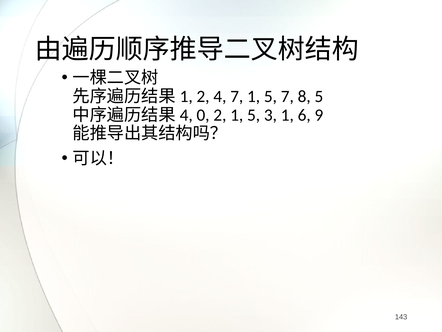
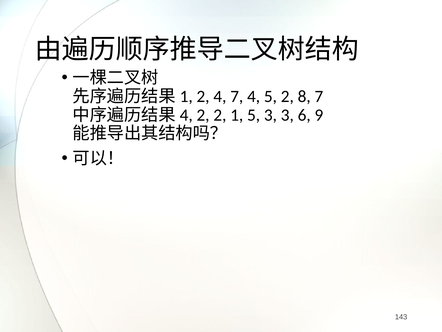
7 1: 1 -> 4
5 7: 7 -> 2
8 5: 5 -> 7
0 at (203, 115): 0 -> 2
3 1: 1 -> 3
